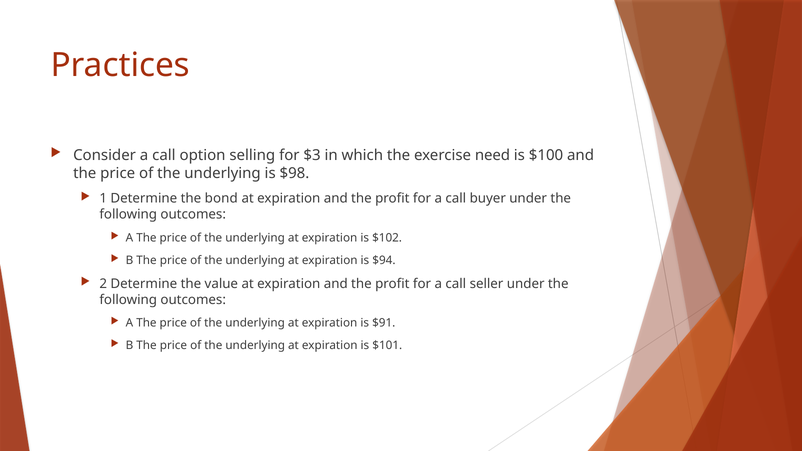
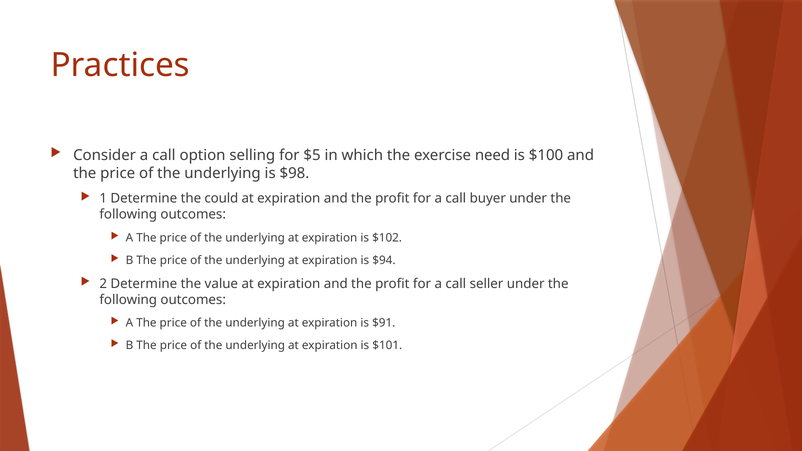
$3: $3 -> $5
bond: bond -> could
